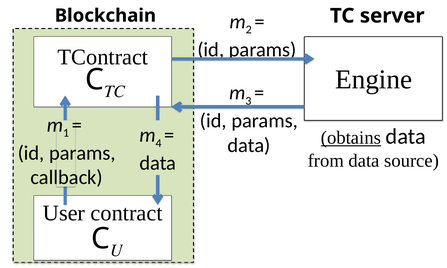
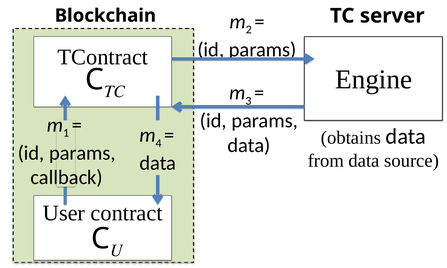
obtains underline: present -> none
